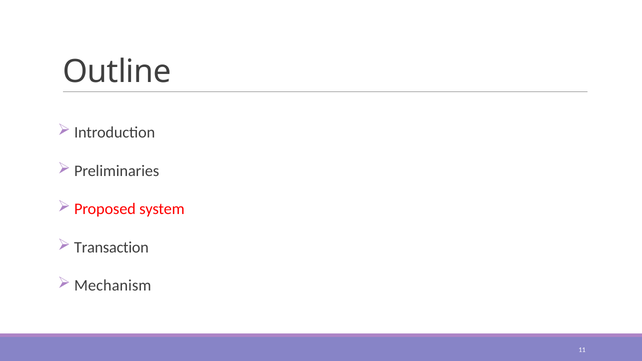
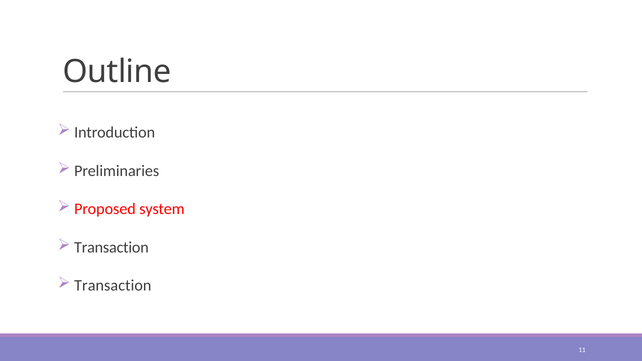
Mechanism at (113, 286): Mechanism -> Transaction
